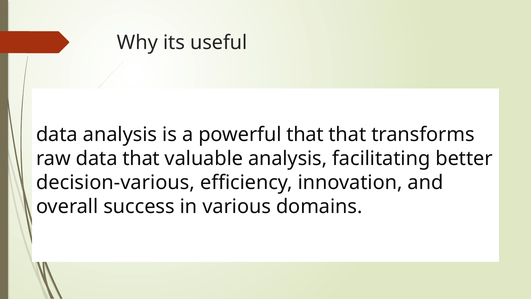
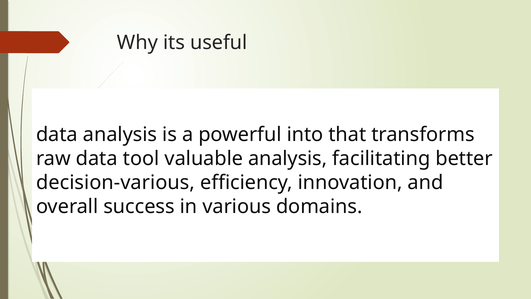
powerful that: that -> into
data that: that -> tool
